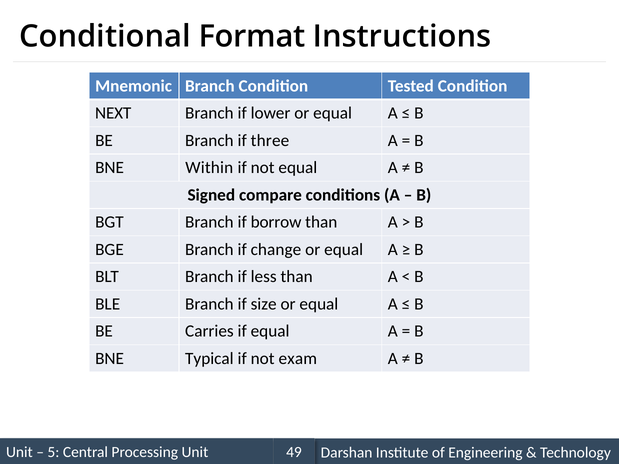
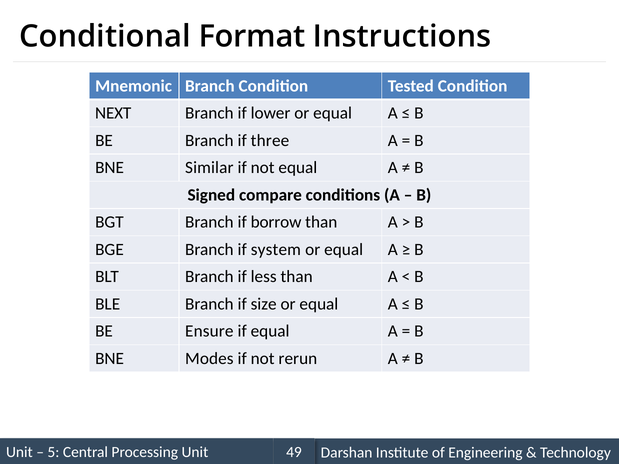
Within: Within -> Similar
change: change -> system
Carries: Carries -> Ensure
Typical: Typical -> Modes
exam: exam -> rerun
